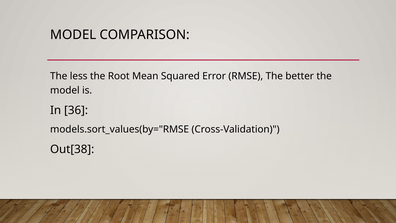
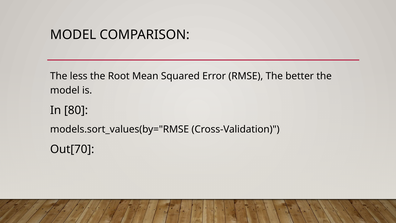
36: 36 -> 80
Out[38: Out[38 -> Out[70
